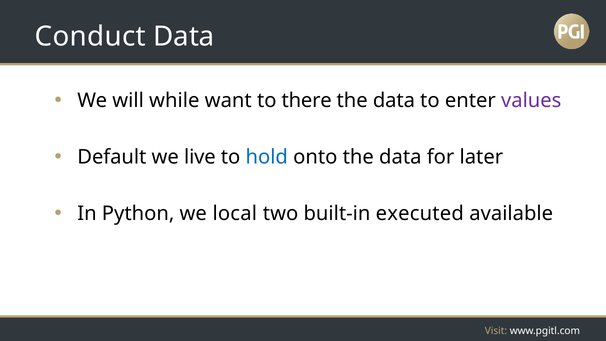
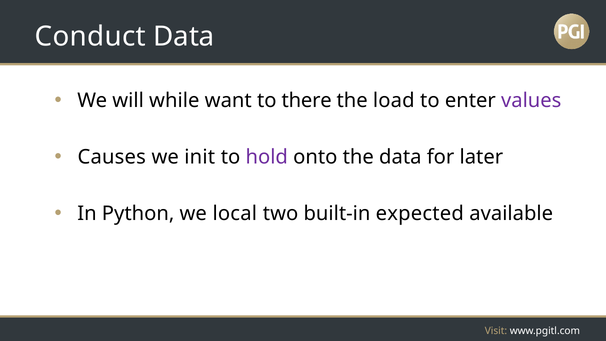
data at (394, 100): data -> load
Default: Default -> Causes
live: live -> init
hold colour: blue -> purple
executed: executed -> expected
